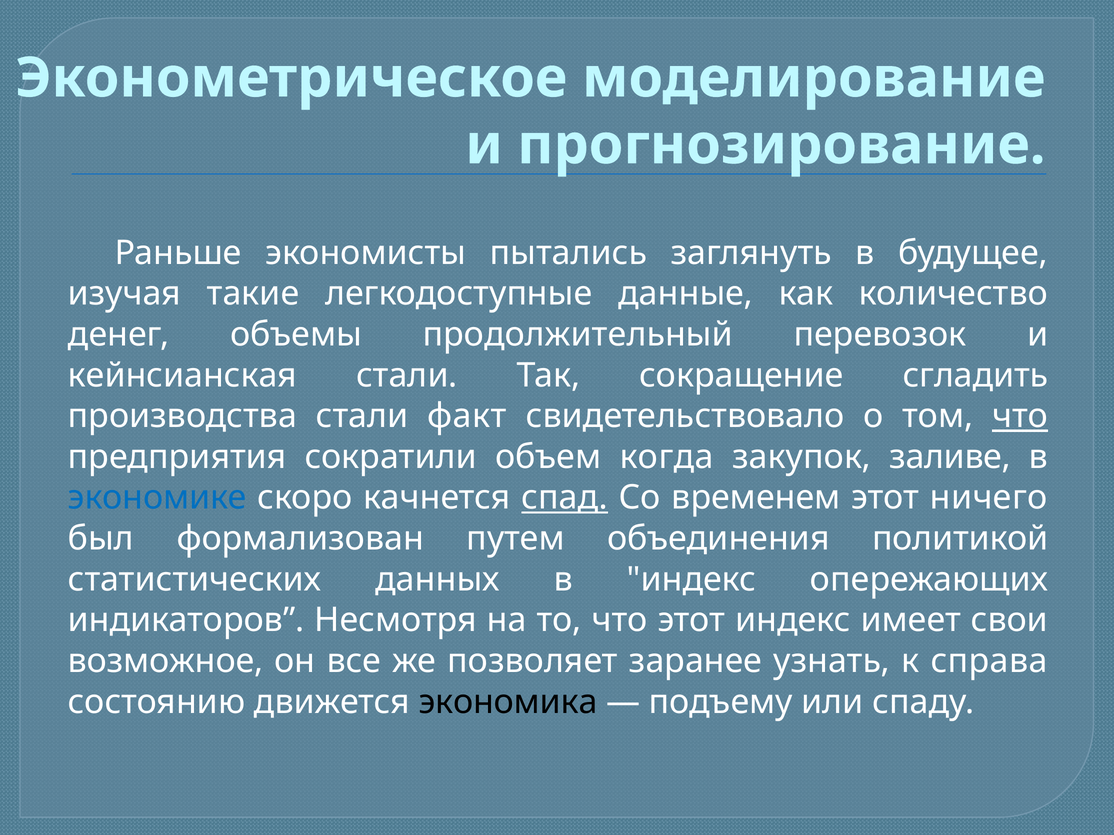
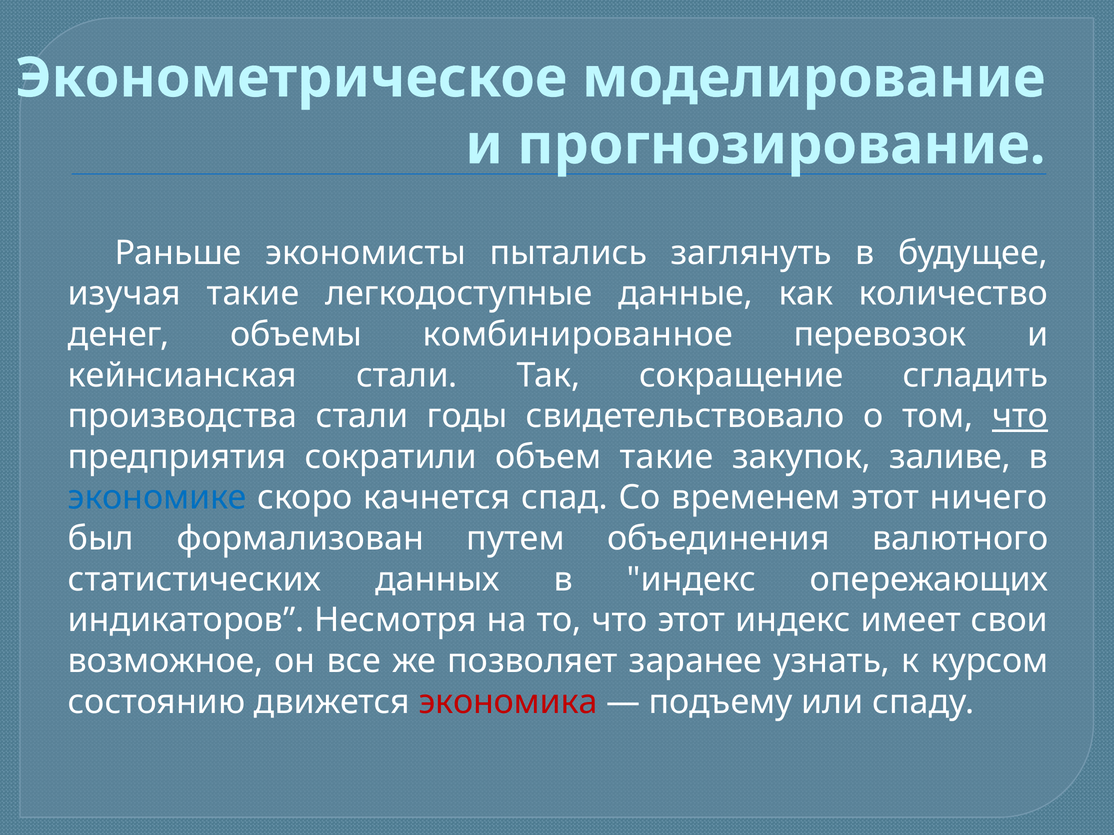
продолжительный: продолжительный -> комбинированное
факт: факт -> годы
объем когда: когда -> такие
спад underline: present -> none
политикой: политикой -> валютного
справа: справа -> курсом
экономика colour: black -> red
